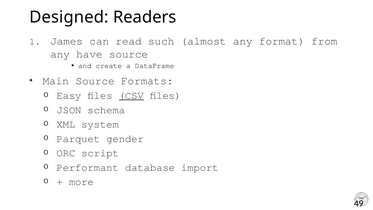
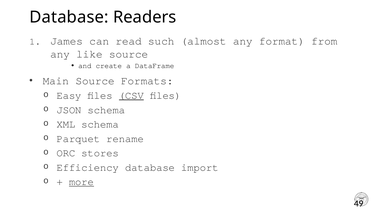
Designed at (69, 17): Designed -> Database
have: have -> like
XML system: system -> schema
gender: gender -> rename
script: script -> stores
Performant: Performant -> Efficiency
more underline: none -> present
